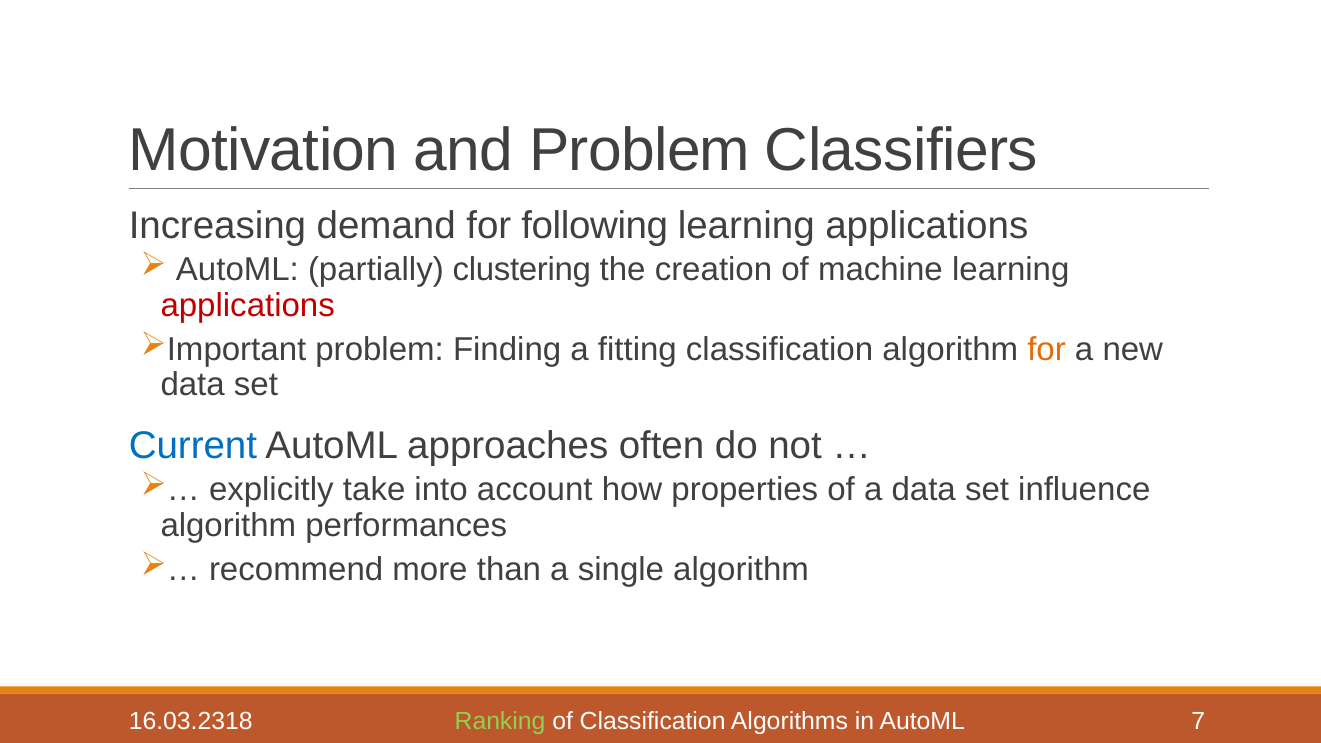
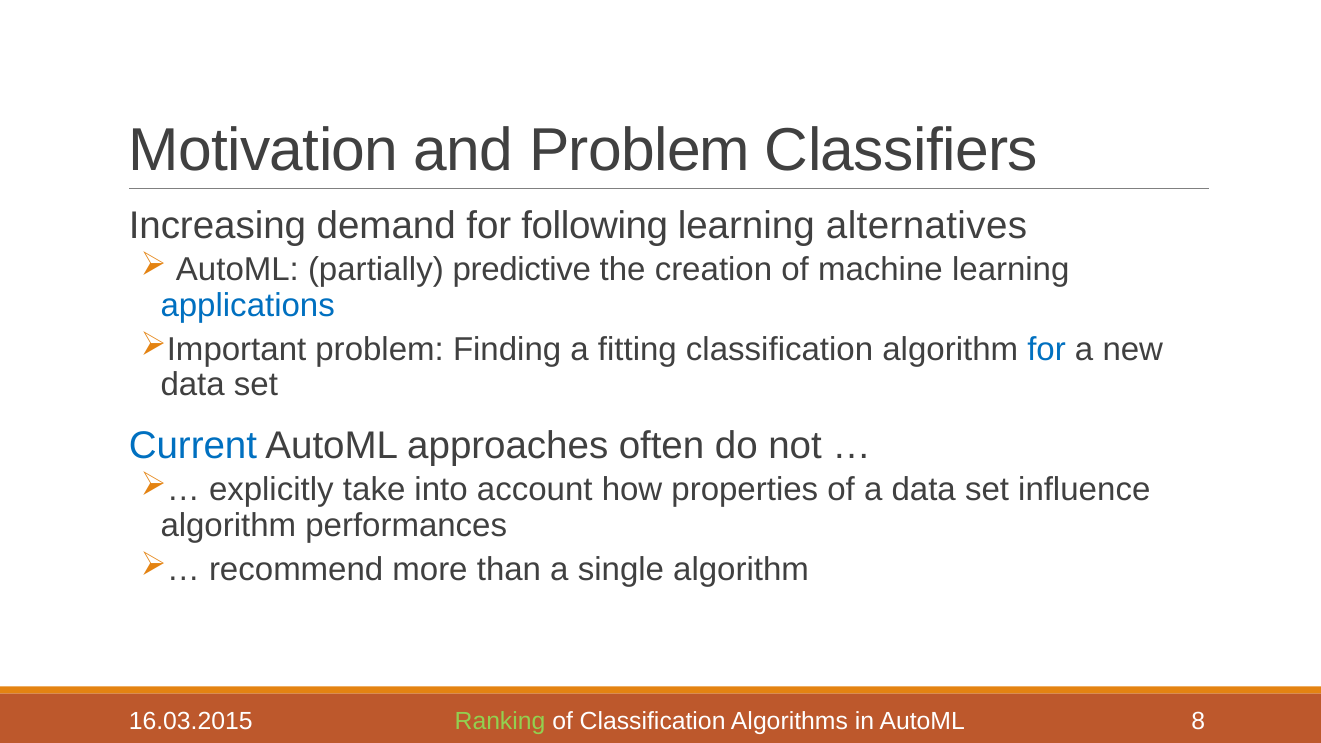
applications at (927, 226): applications -> alternatives
clustering: clustering -> predictive
applications at (248, 305) colour: red -> blue
for at (1047, 349) colour: orange -> blue
16.03.2318: 16.03.2318 -> 16.03.2015
7: 7 -> 8
